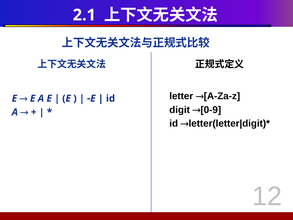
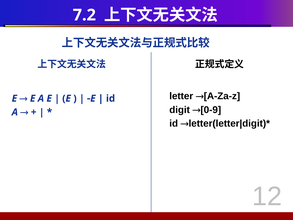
2.1: 2.1 -> 7.2
